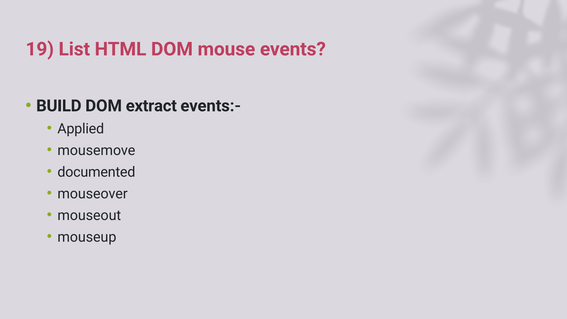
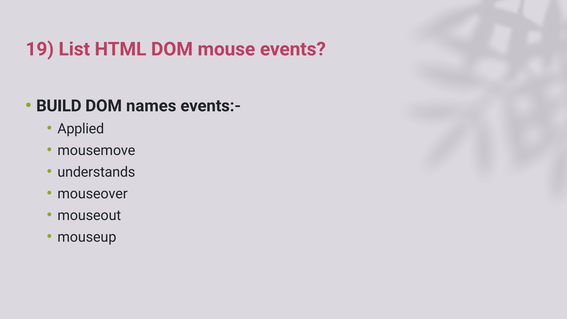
extract: extract -> names
documented: documented -> understands
